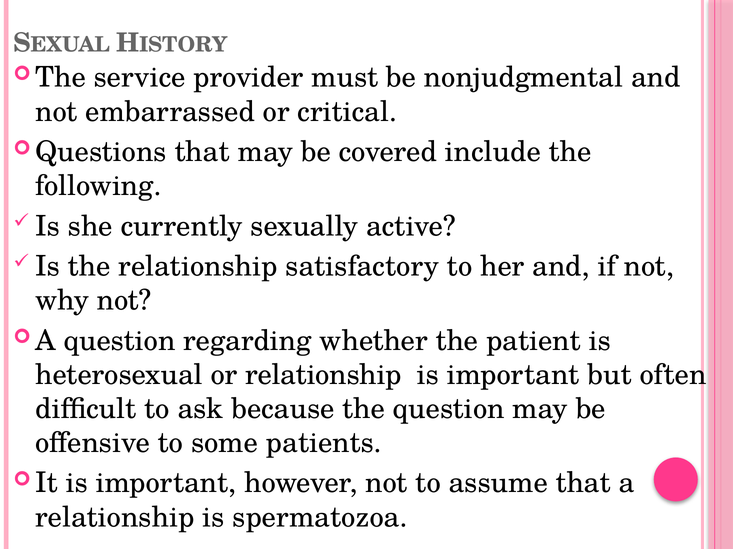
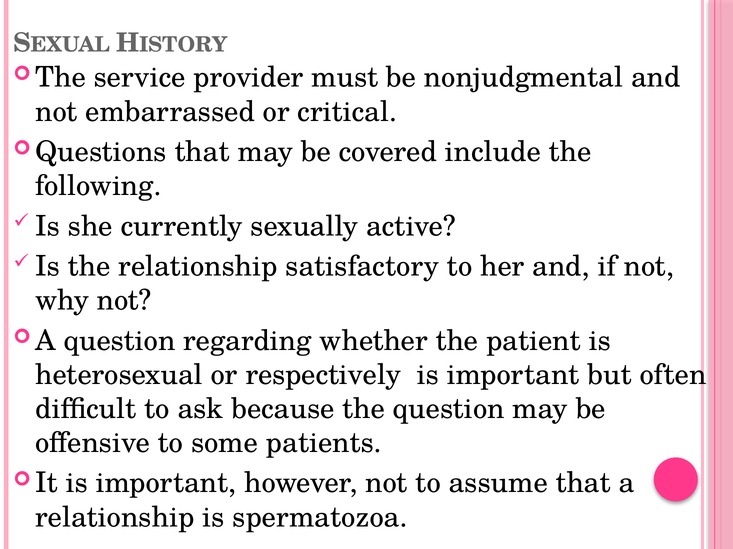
or relationship: relationship -> respectively
